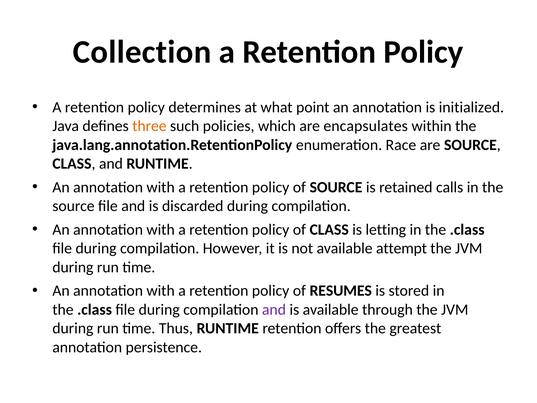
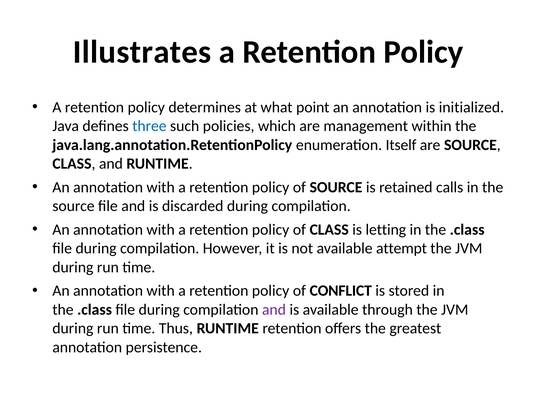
Collection: Collection -> Illustrates
three colour: orange -> blue
encapsulates: encapsulates -> management
Race: Race -> Itself
RESUMES: RESUMES -> CONFLICT
